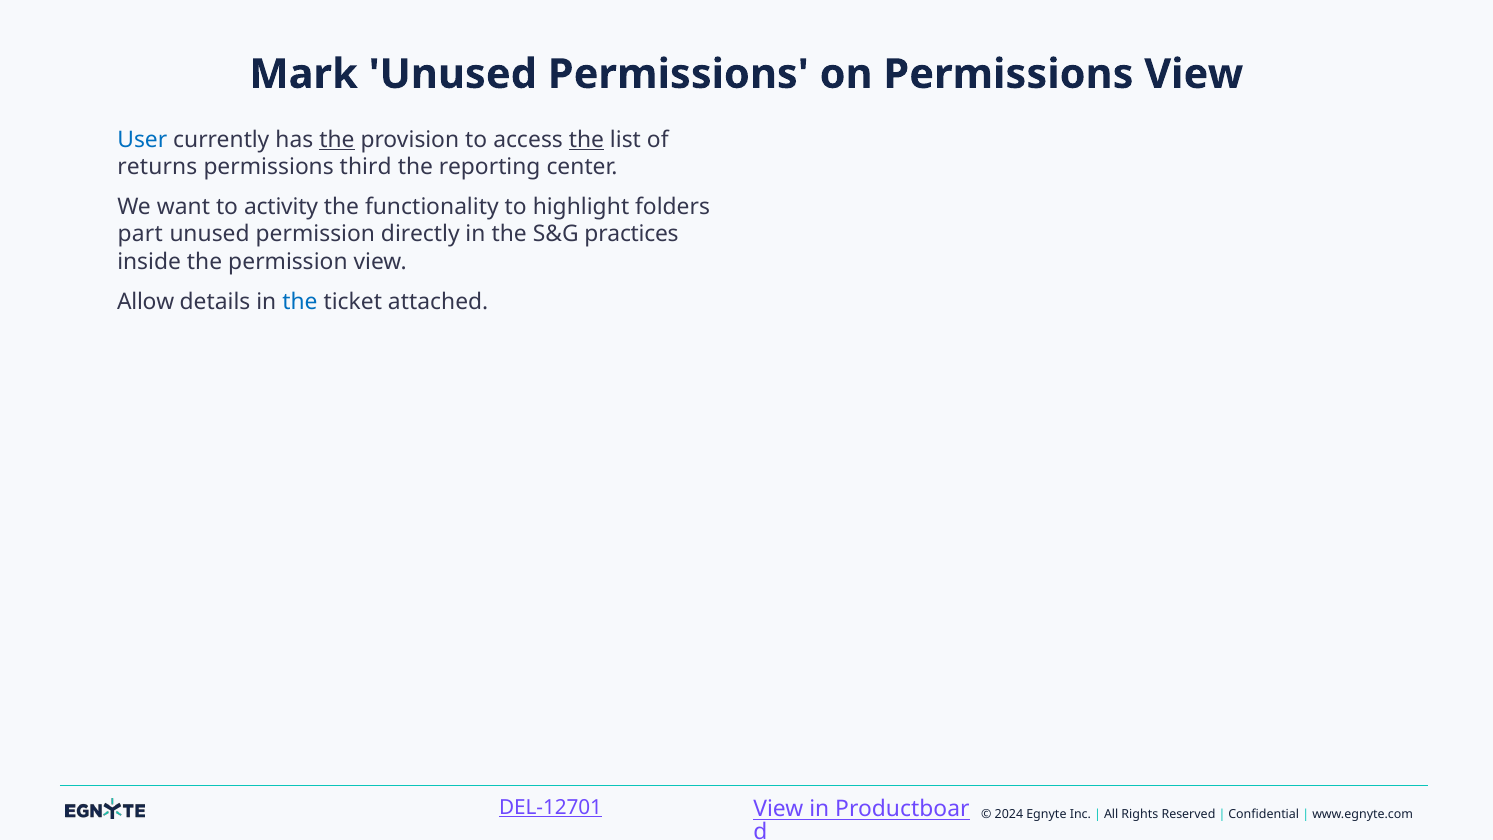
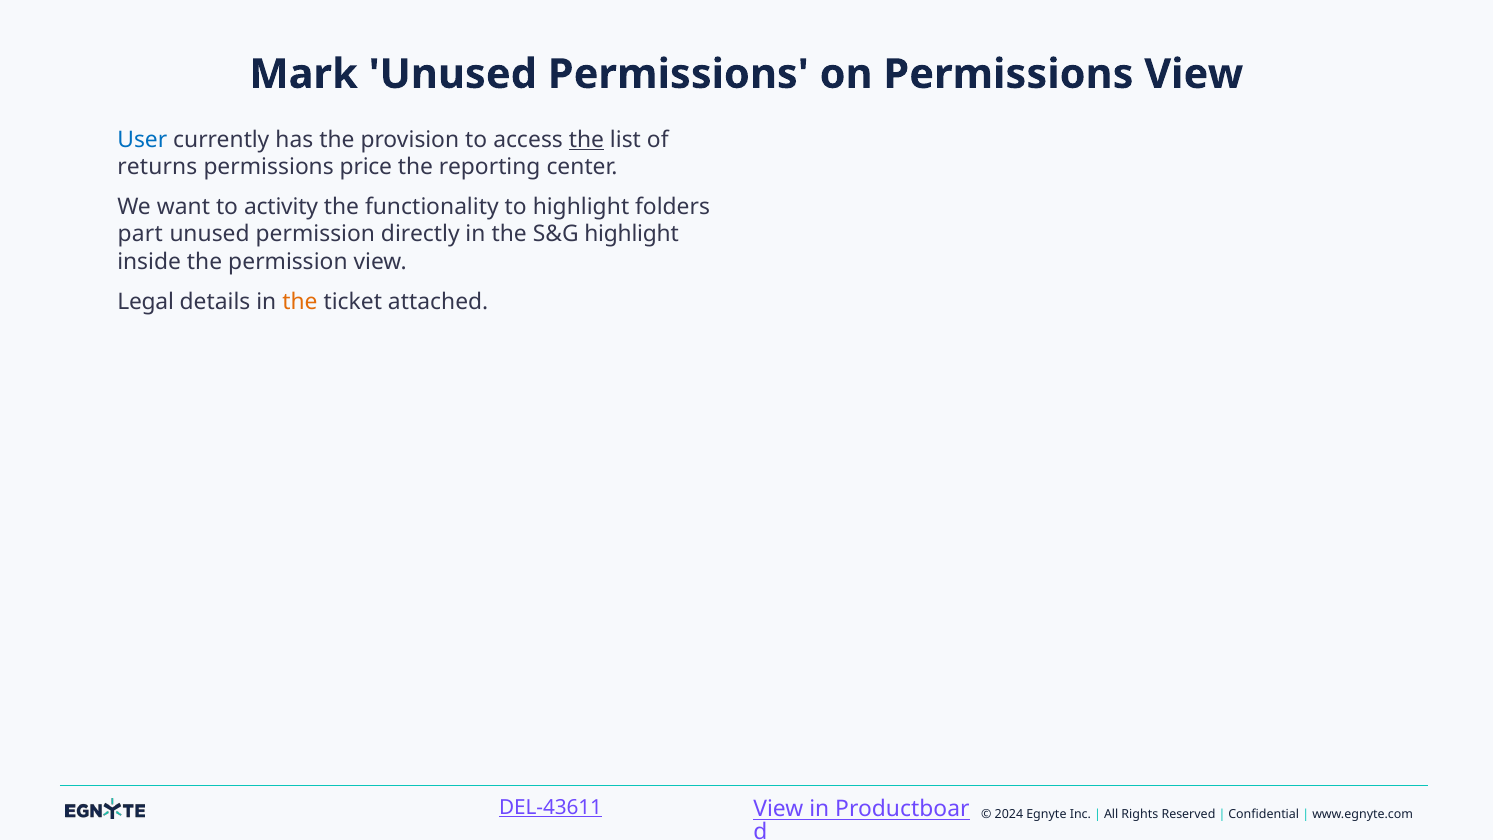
the at (337, 140) underline: present -> none
third: third -> price
S&G practices: practices -> highlight
Allow: Allow -> Legal
the at (300, 302) colour: blue -> orange
DEL-12701: DEL-12701 -> DEL-43611
